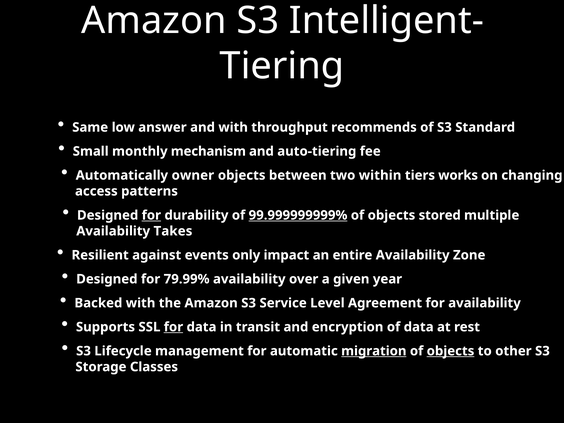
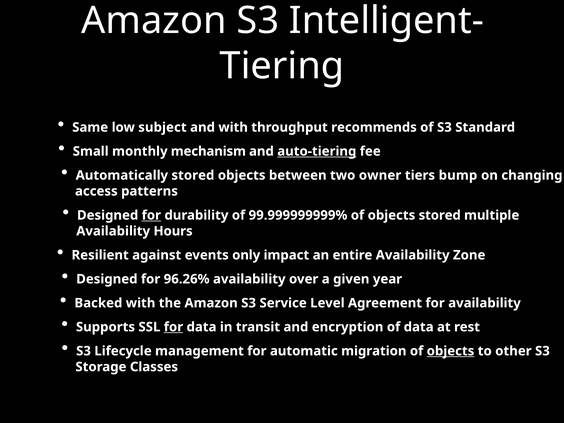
answer: answer -> subject
auto-tiering underline: none -> present
Automatically owner: owner -> stored
within: within -> owner
works: works -> bump
99.999999999% underline: present -> none
Takes: Takes -> Hours
79.99%: 79.99% -> 96.26%
migration underline: present -> none
